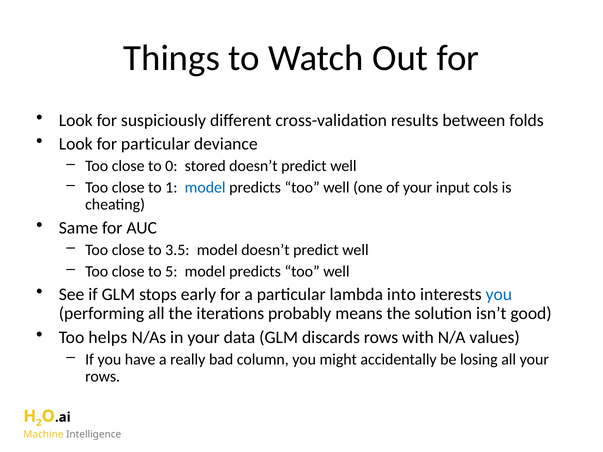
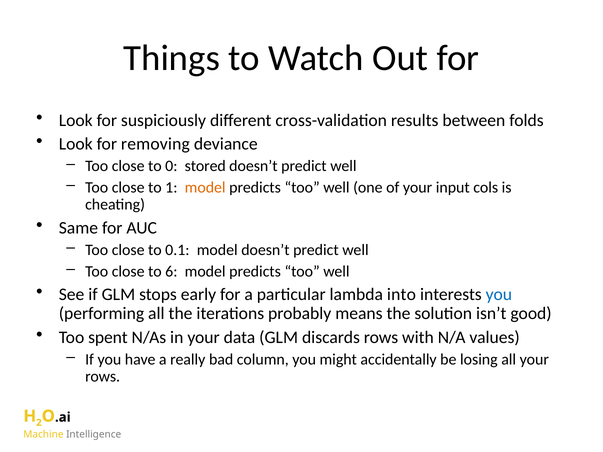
for particular: particular -> removing
model at (205, 188) colour: blue -> orange
3.5: 3.5 -> 0.1
5: 5 -> 6
helps: helps -> spent
